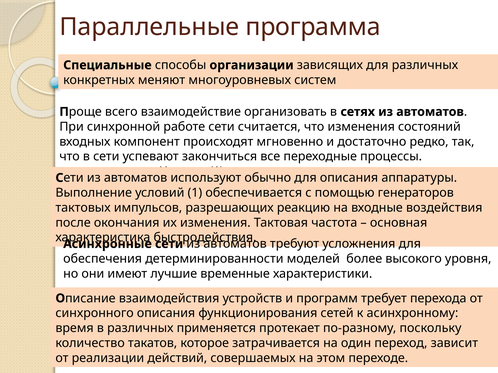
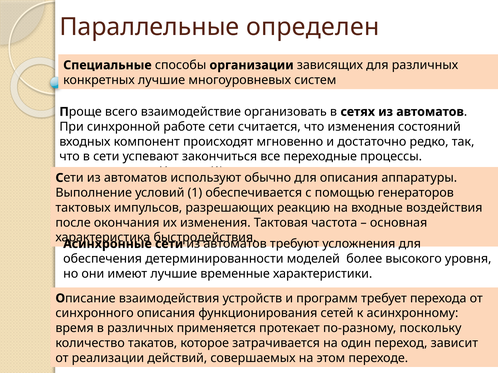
программа: программа -> определен
конкретных меняют: меняют -> лучшие
